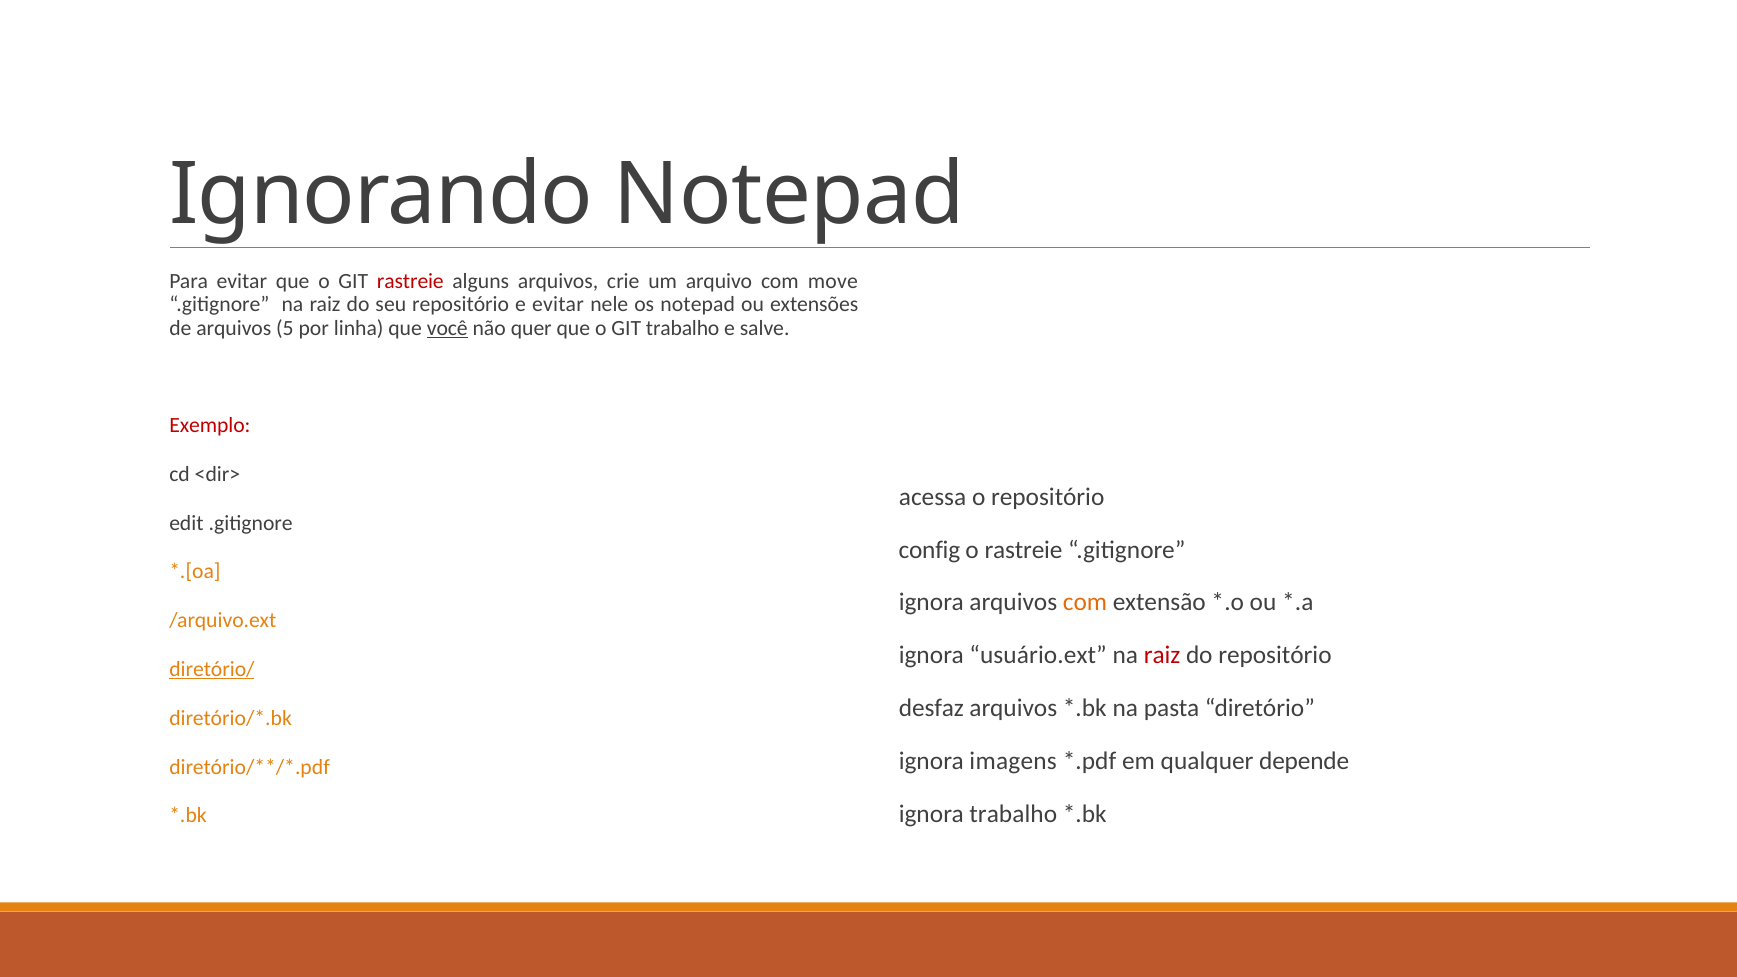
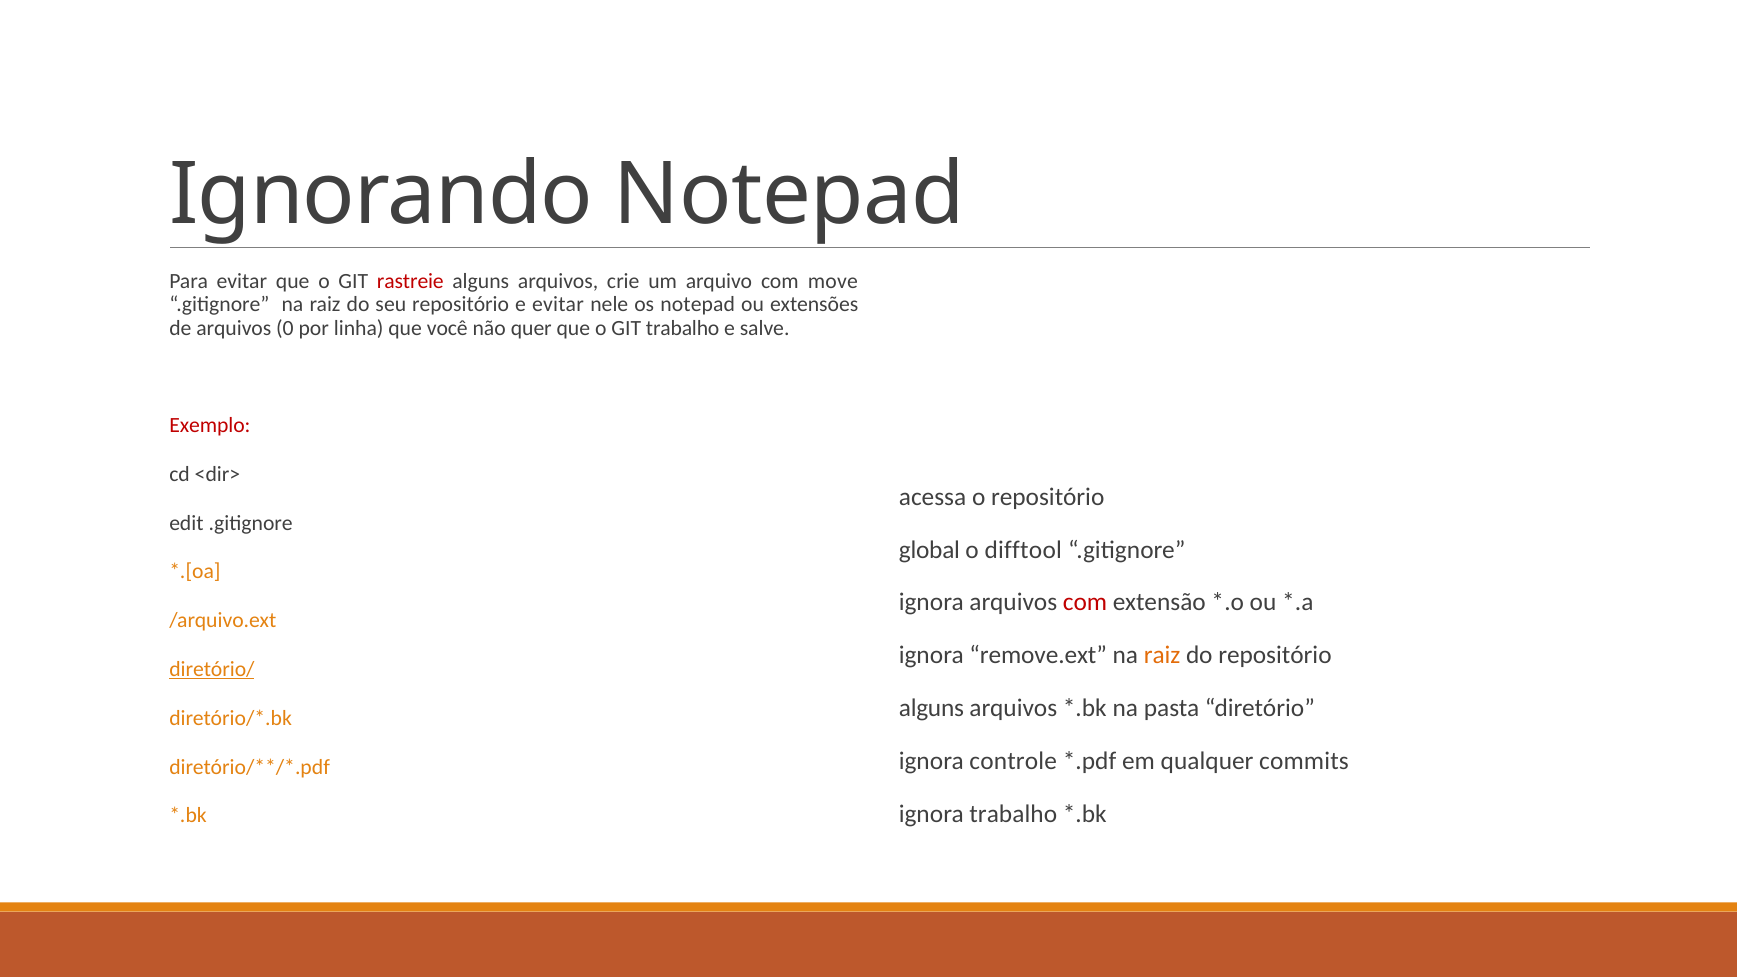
5: 5 -> 0
você underline: present -> none
config: config -> global
o rastreie: rastreie -> difftool
com at (1085, 603) colour: orange -> red
usuário.ext: usuário.ext -> remove.ext
raiz at (1162, 655) colour: red -> orange
desfaz at (931, 708): desfaz -> alguns
imagens: imagens -> controle
depende: depende -> commits
